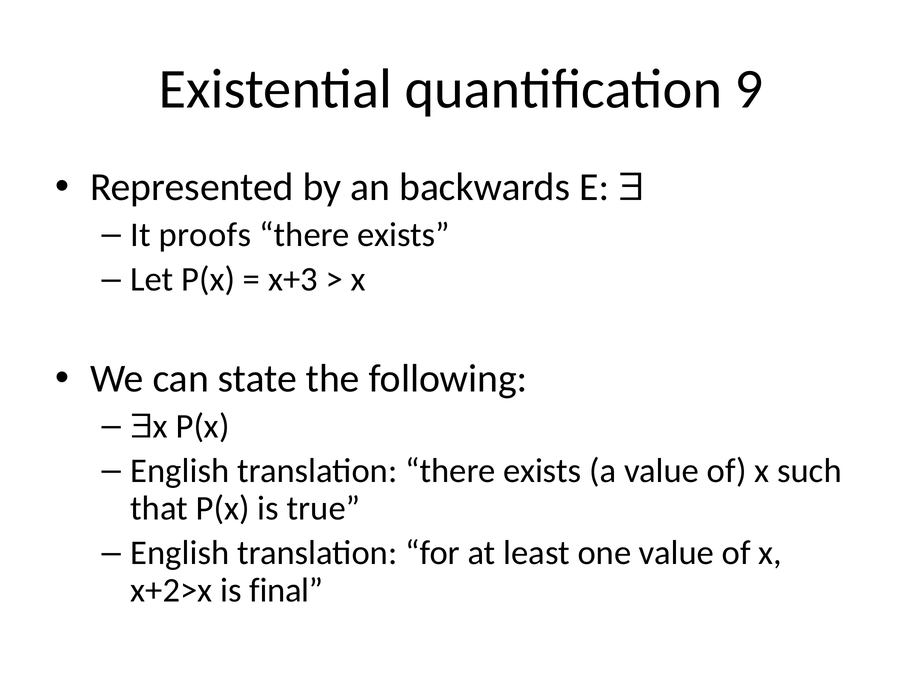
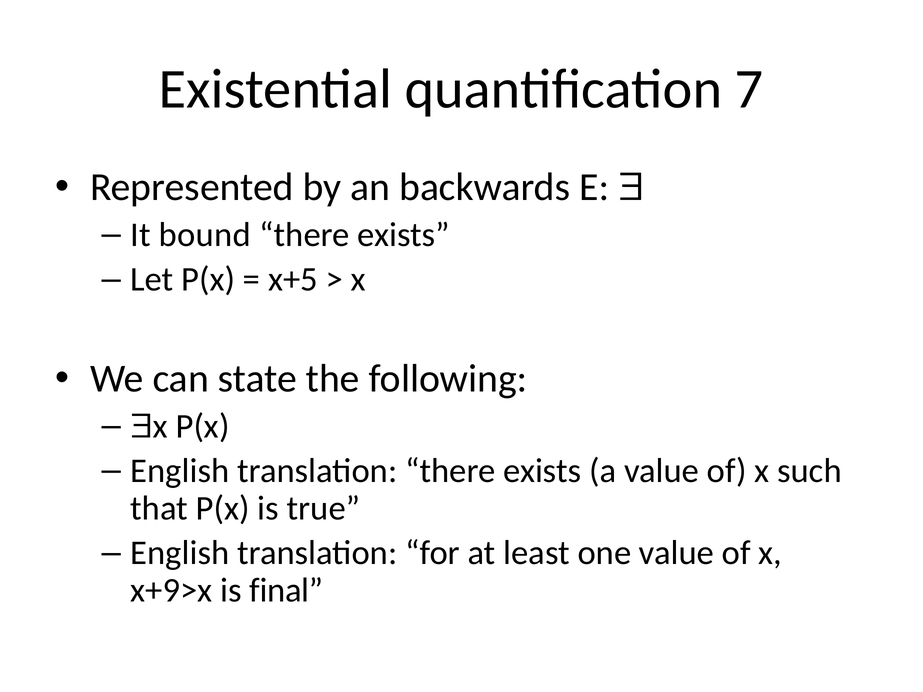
9: 9 -> 7
proofs: proofs -> bound
x+3: x+3 -> x+5
x+2>x: x+2>x -> x+9>x
